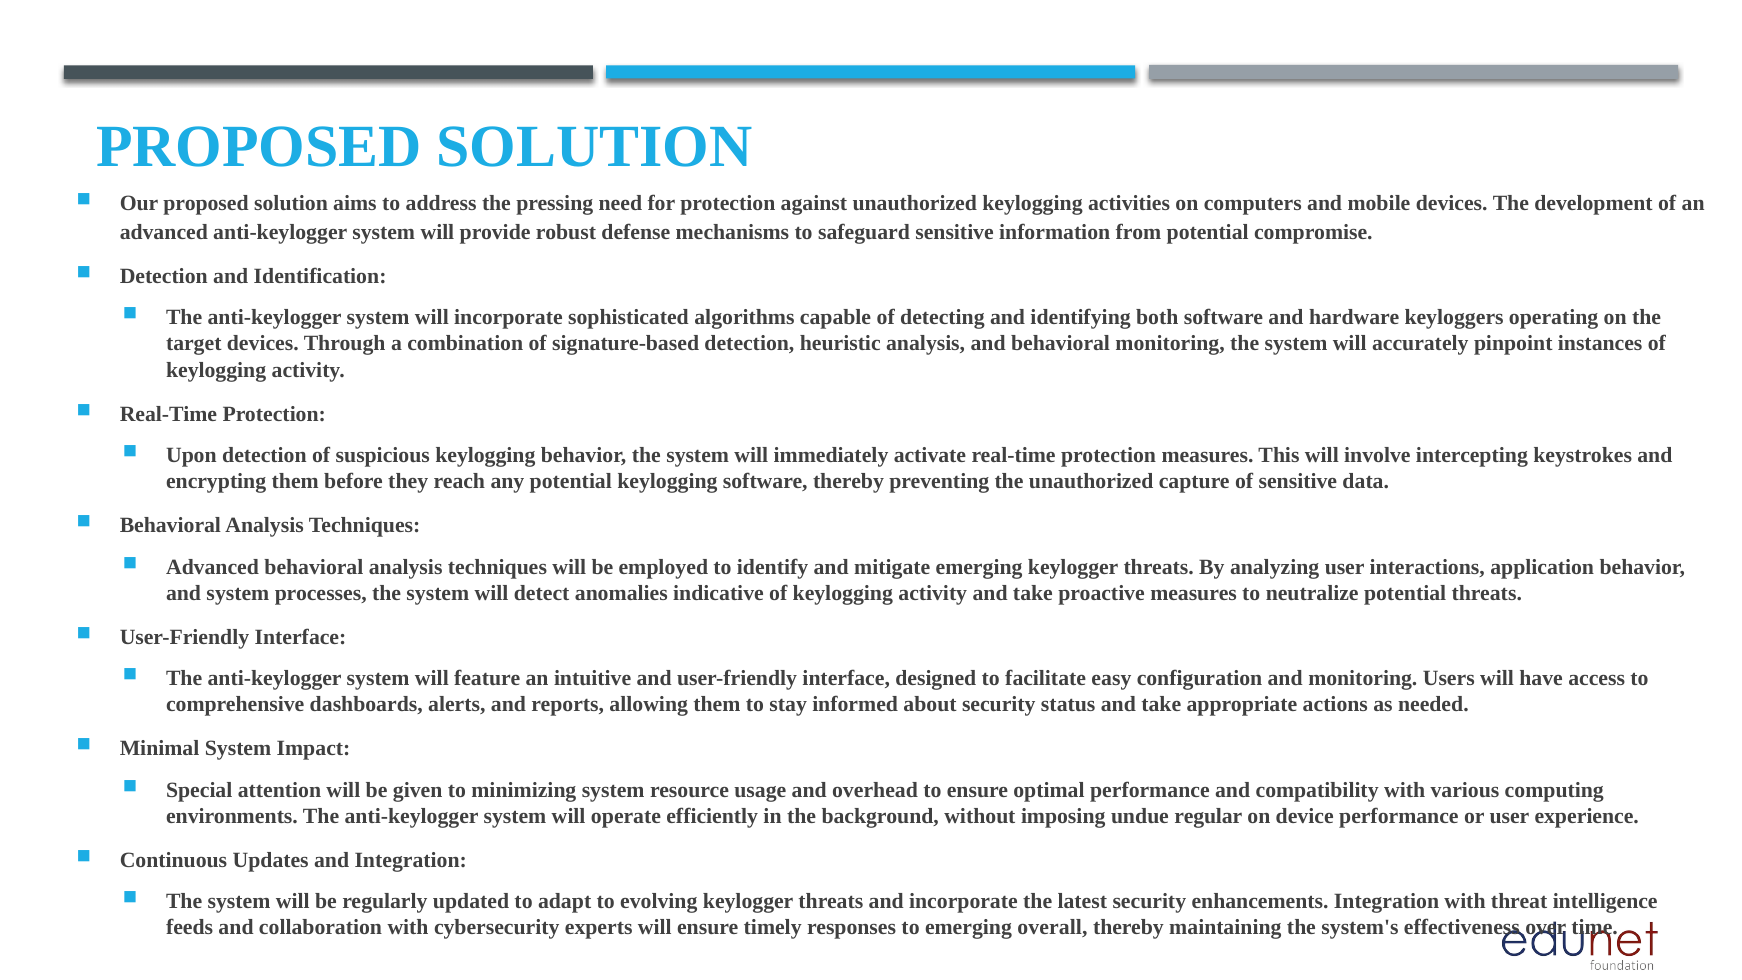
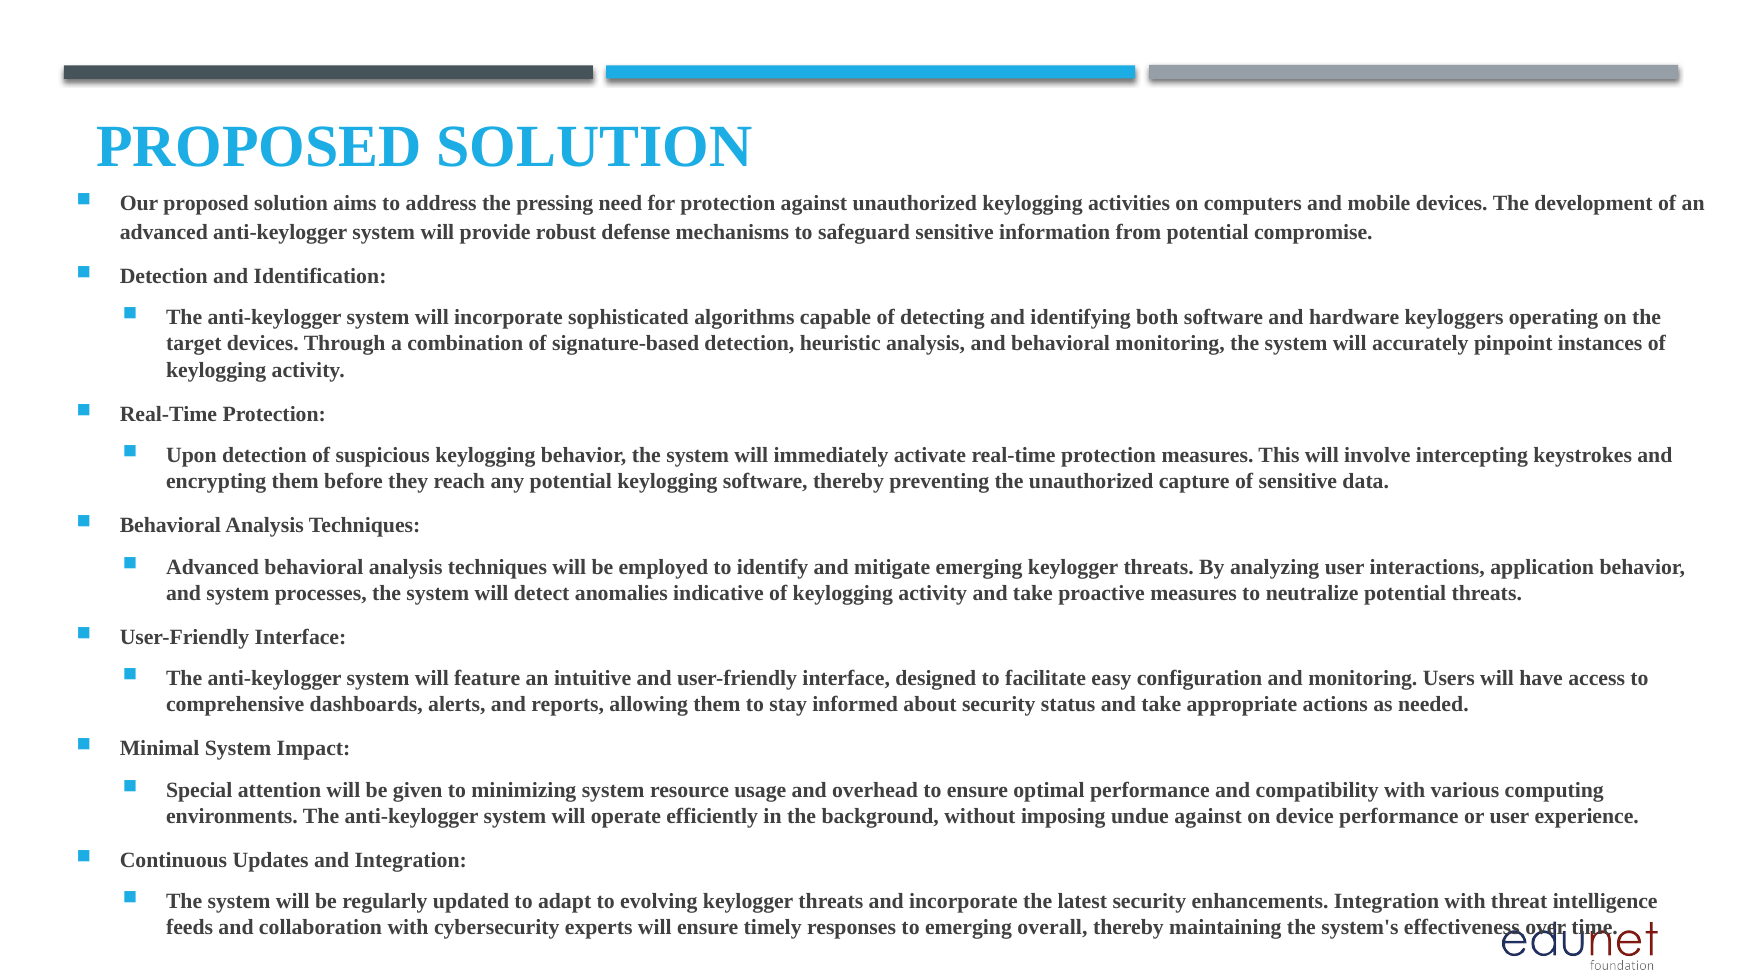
undue regular: regular -> against
